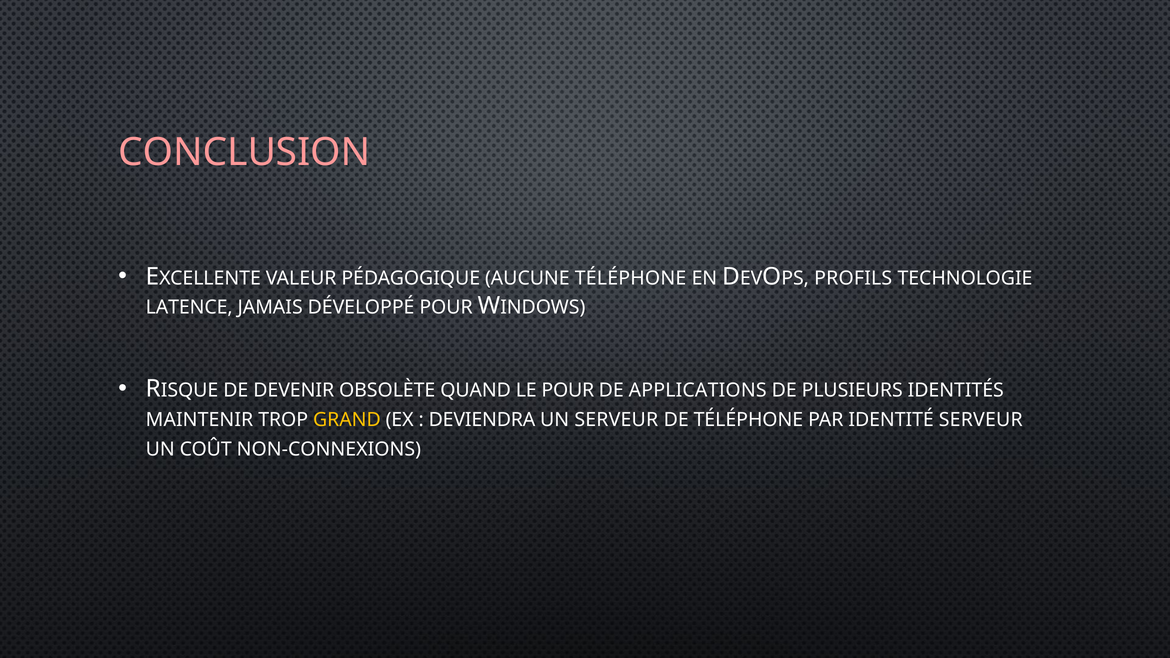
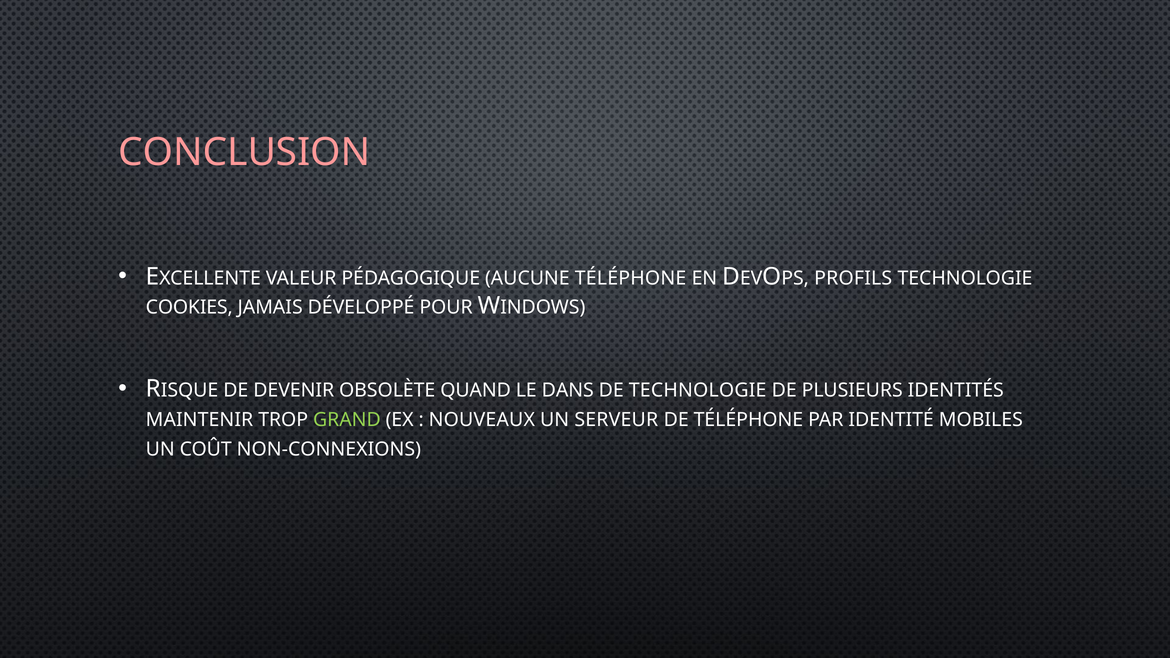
LATENCE: LATENCE -> COOKIES
LE POUR: POUR -> DANS
DE APPLICATIONS: APPLICATIONS -> TECHNOLOGIE
GRAND colour: yellow -> light green
DEVIENDRA: DEVIENDRA -> NOUVEAUX
IDENTITÉ SERVEUR: SERVEUR -> MOBILES
